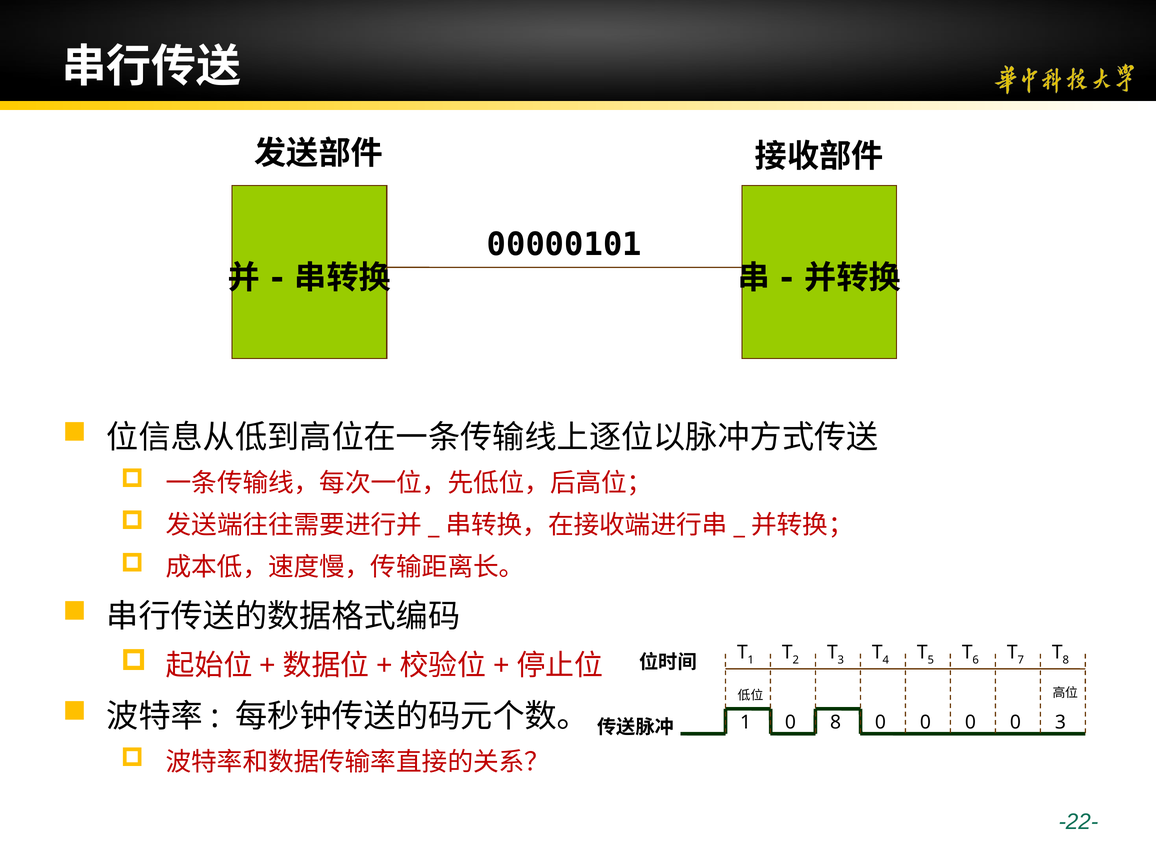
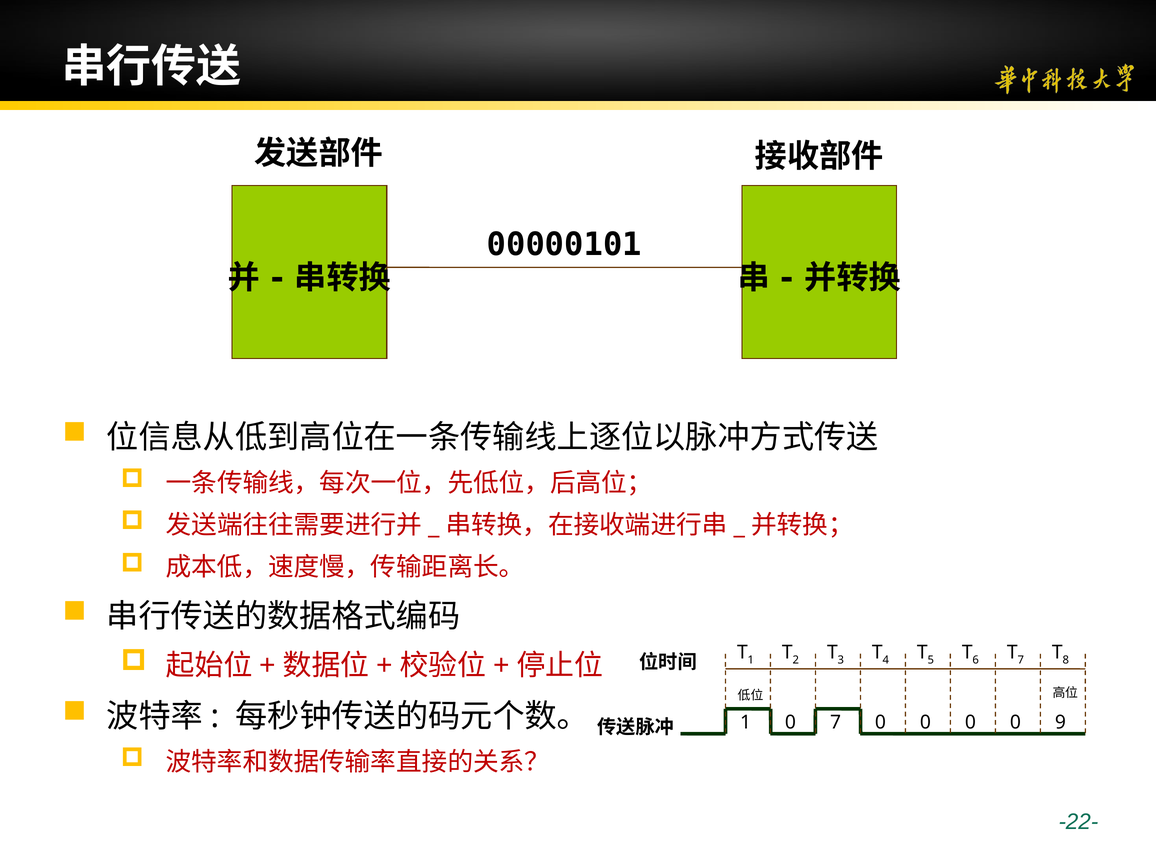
0 8: 8 -> 7
0 3: 3 -> 9
